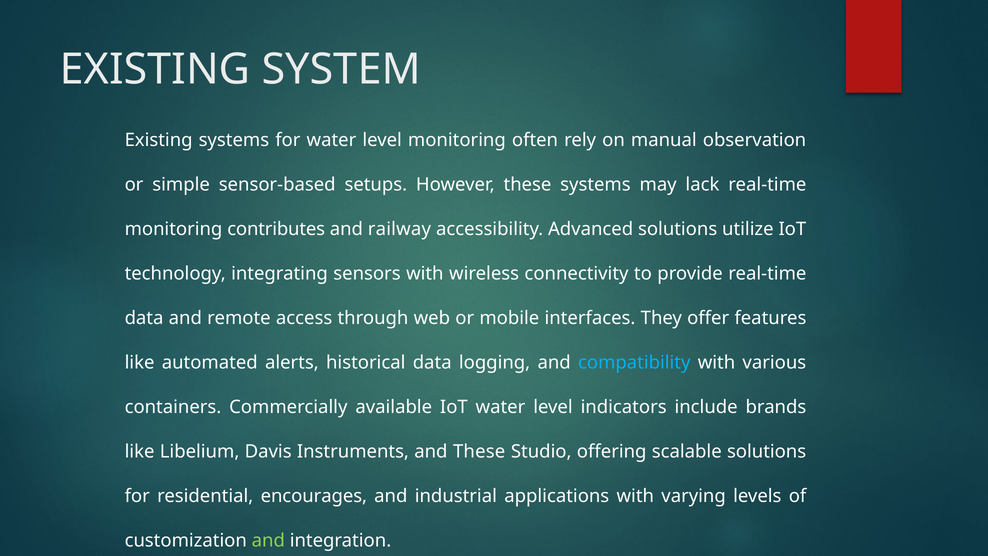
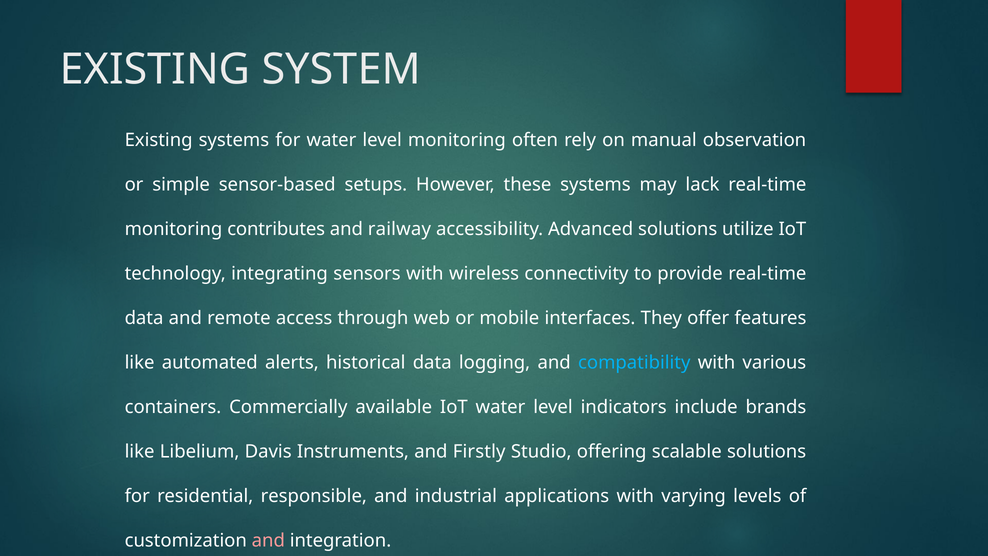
and These: These -> Firstly
encourages: encourages -> responsible
and at (268, 540) colour: light green -> pink
